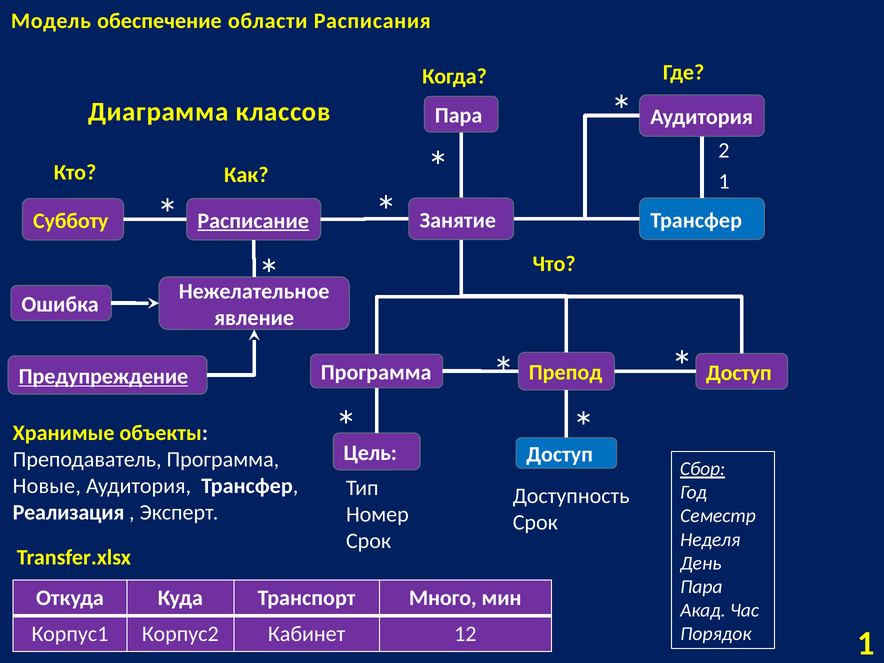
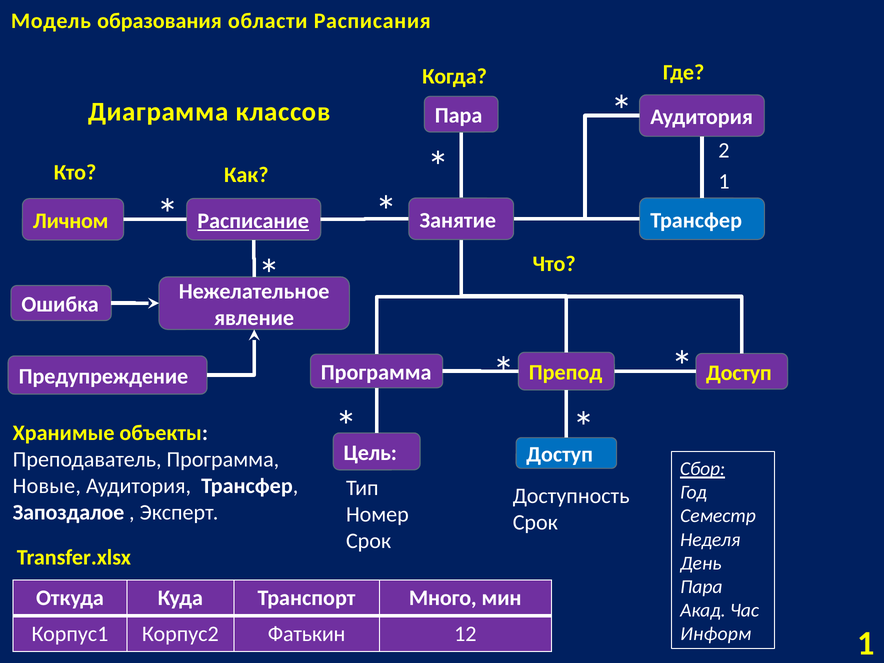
обеспечение: обеспечение -> образования
Субботу: Субботу -> Личном
Предупреждение underline: present -> none
Реализация: Реализация -> Запоздалое
Кабинет: Кабинет -> Фатькин
Порядок: Порядок -> Информ
